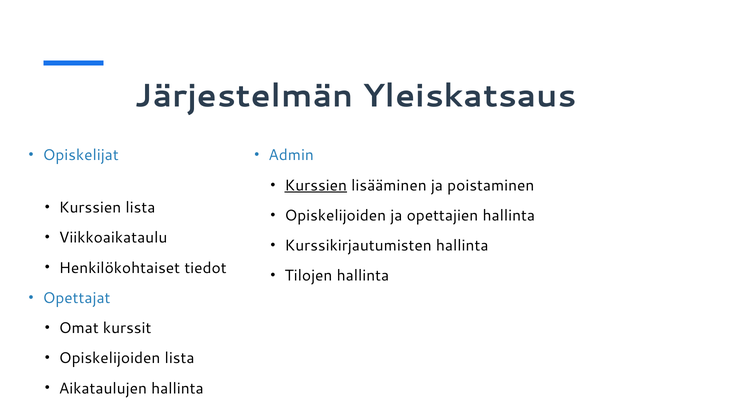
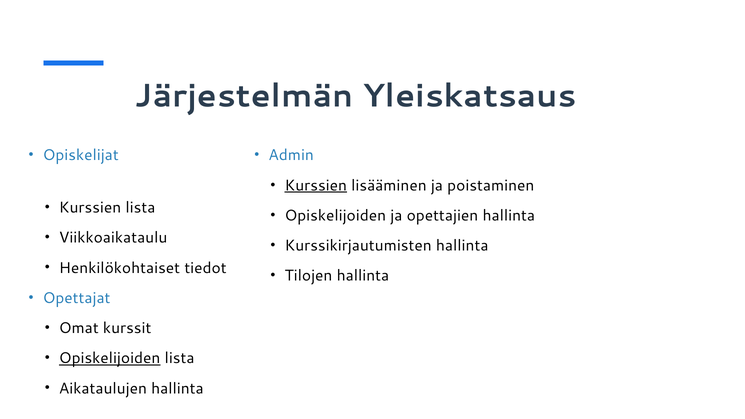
Opiskelijoiden at (110, 358) underline: none -> present
